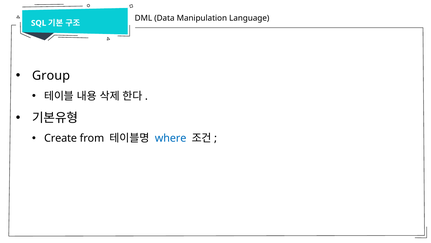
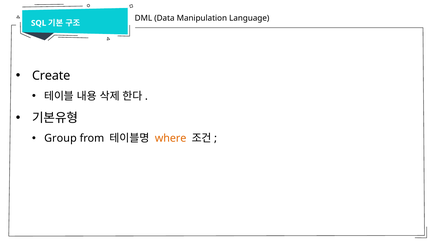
Group: Group -> Create
Create: Create -> Group
where colour: blue -> orange
